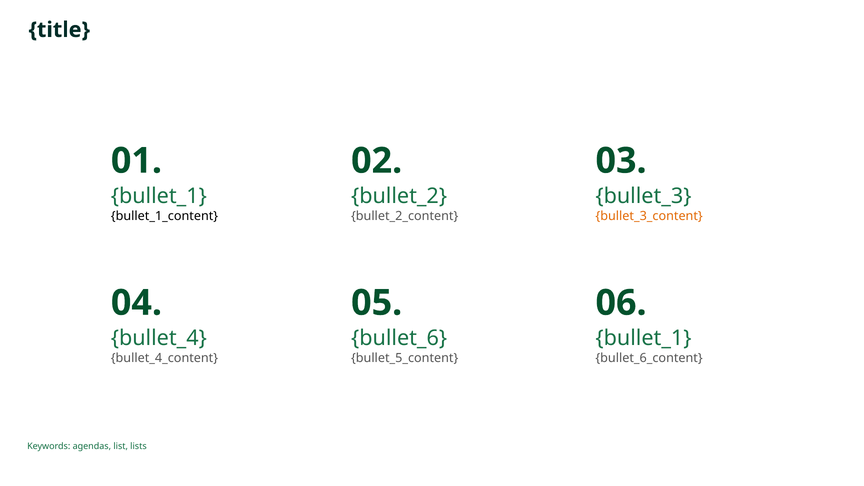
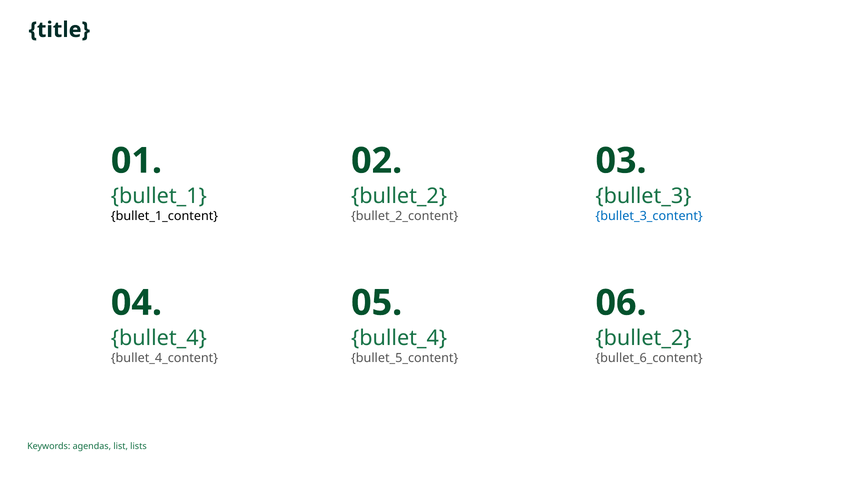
bullet_3_content colour: orange -> blue
bullet_6 at (399, 338): bullet_6 -> bullet_4
bullet_1 at (643, 338): bullet_1 -> bullet_2
